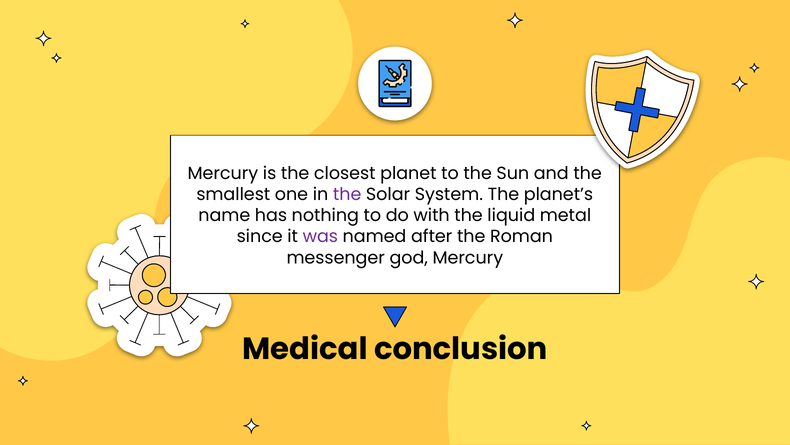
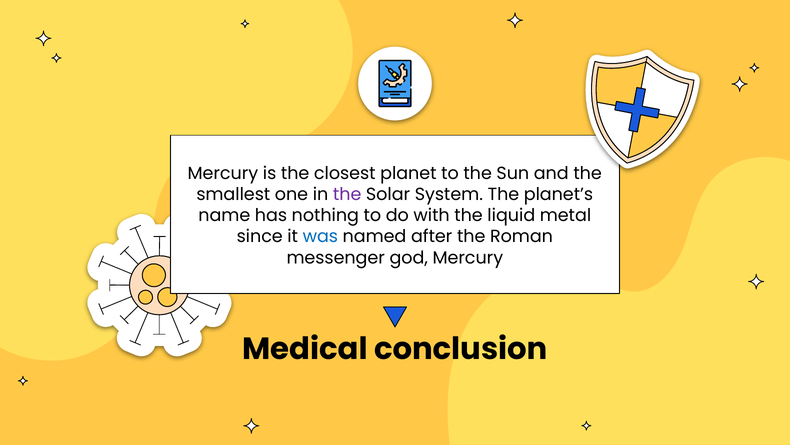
was colour: purple -> blue
